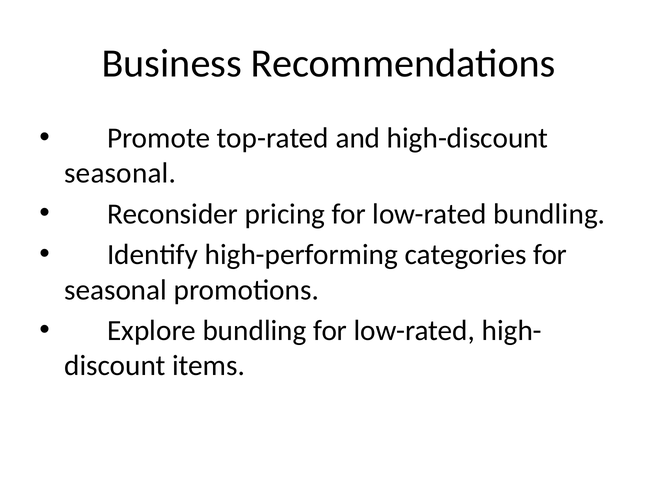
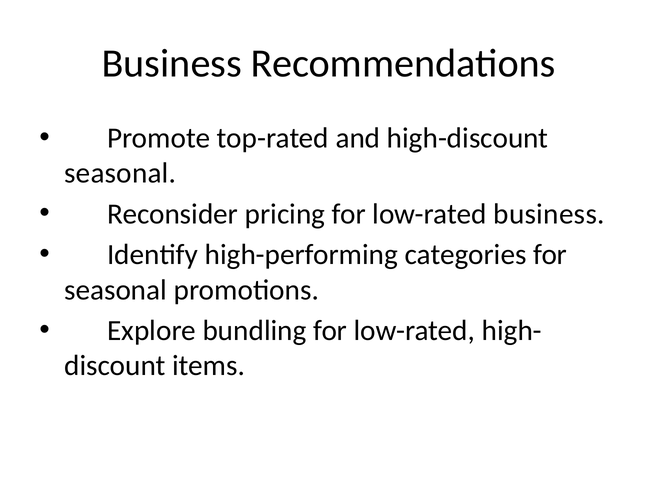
low-rated bundling: bundling -> business
